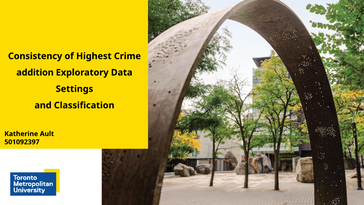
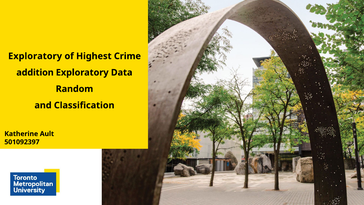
Consistency at (35, 56): Consistency -> Exploratory
Settings: Settings -> Random
